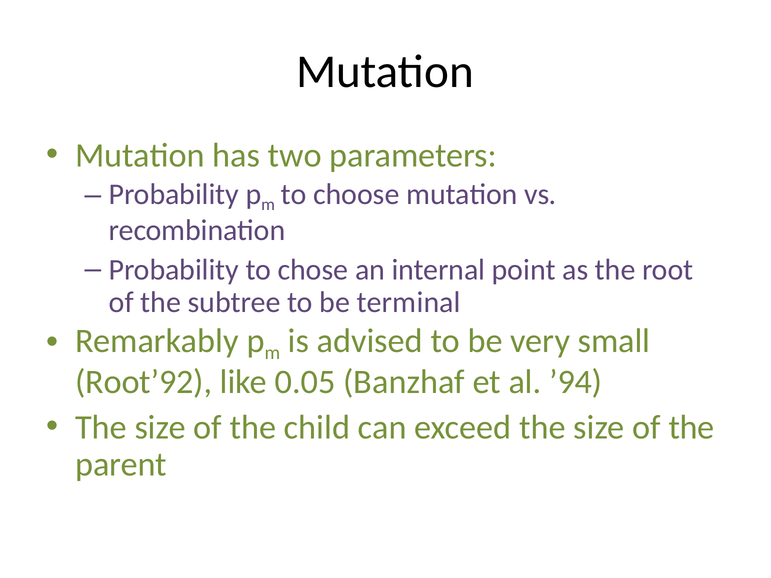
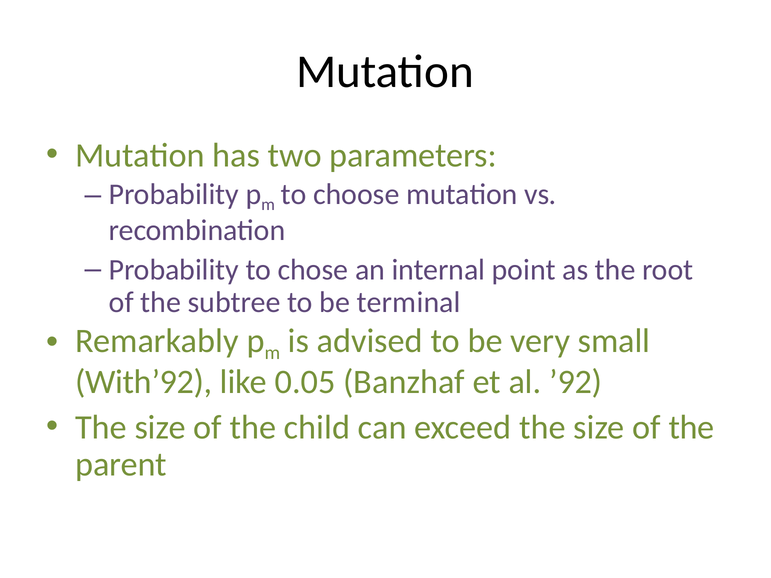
Root’92: Root’92 -> With’92
’94: ’94 -> ’92
